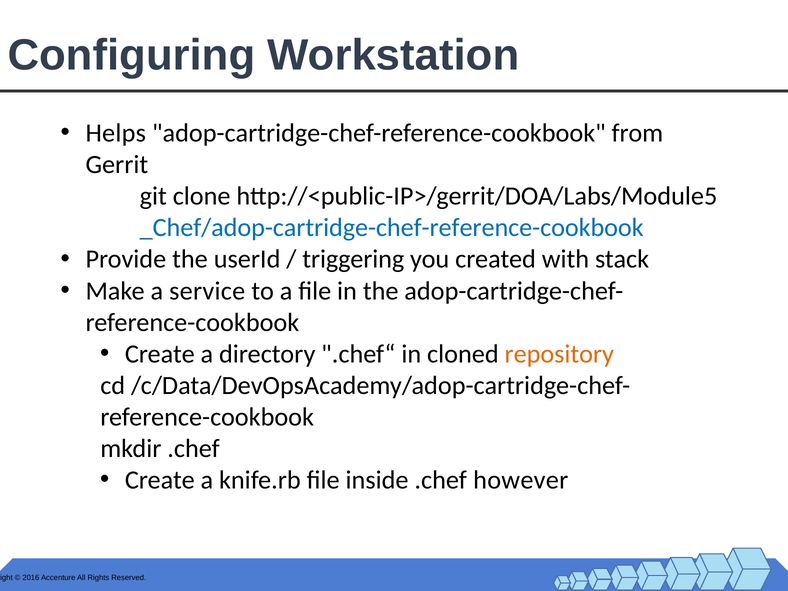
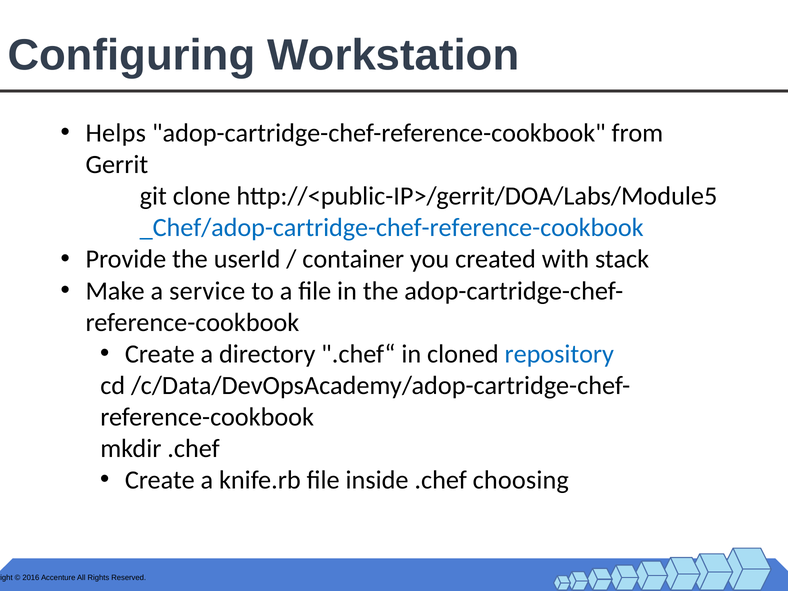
triggering: triggering -> container
repository colour: orange -> blue
however: however -> choosing
